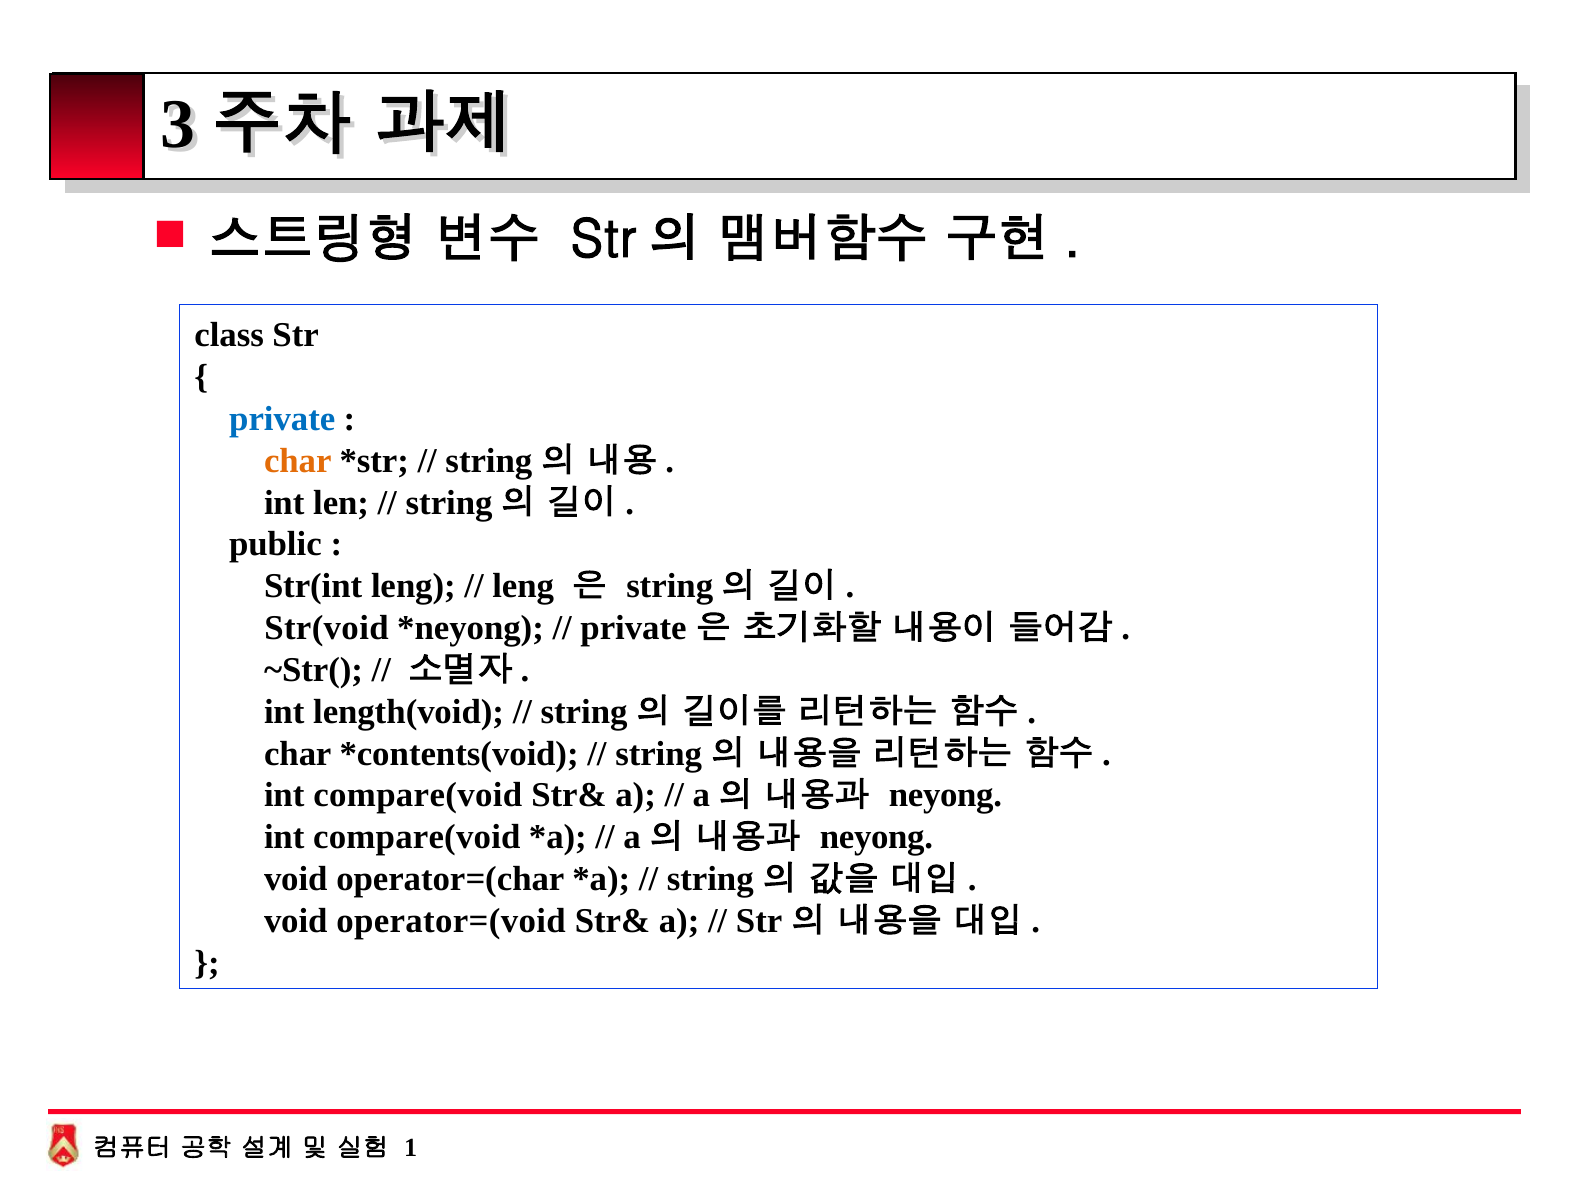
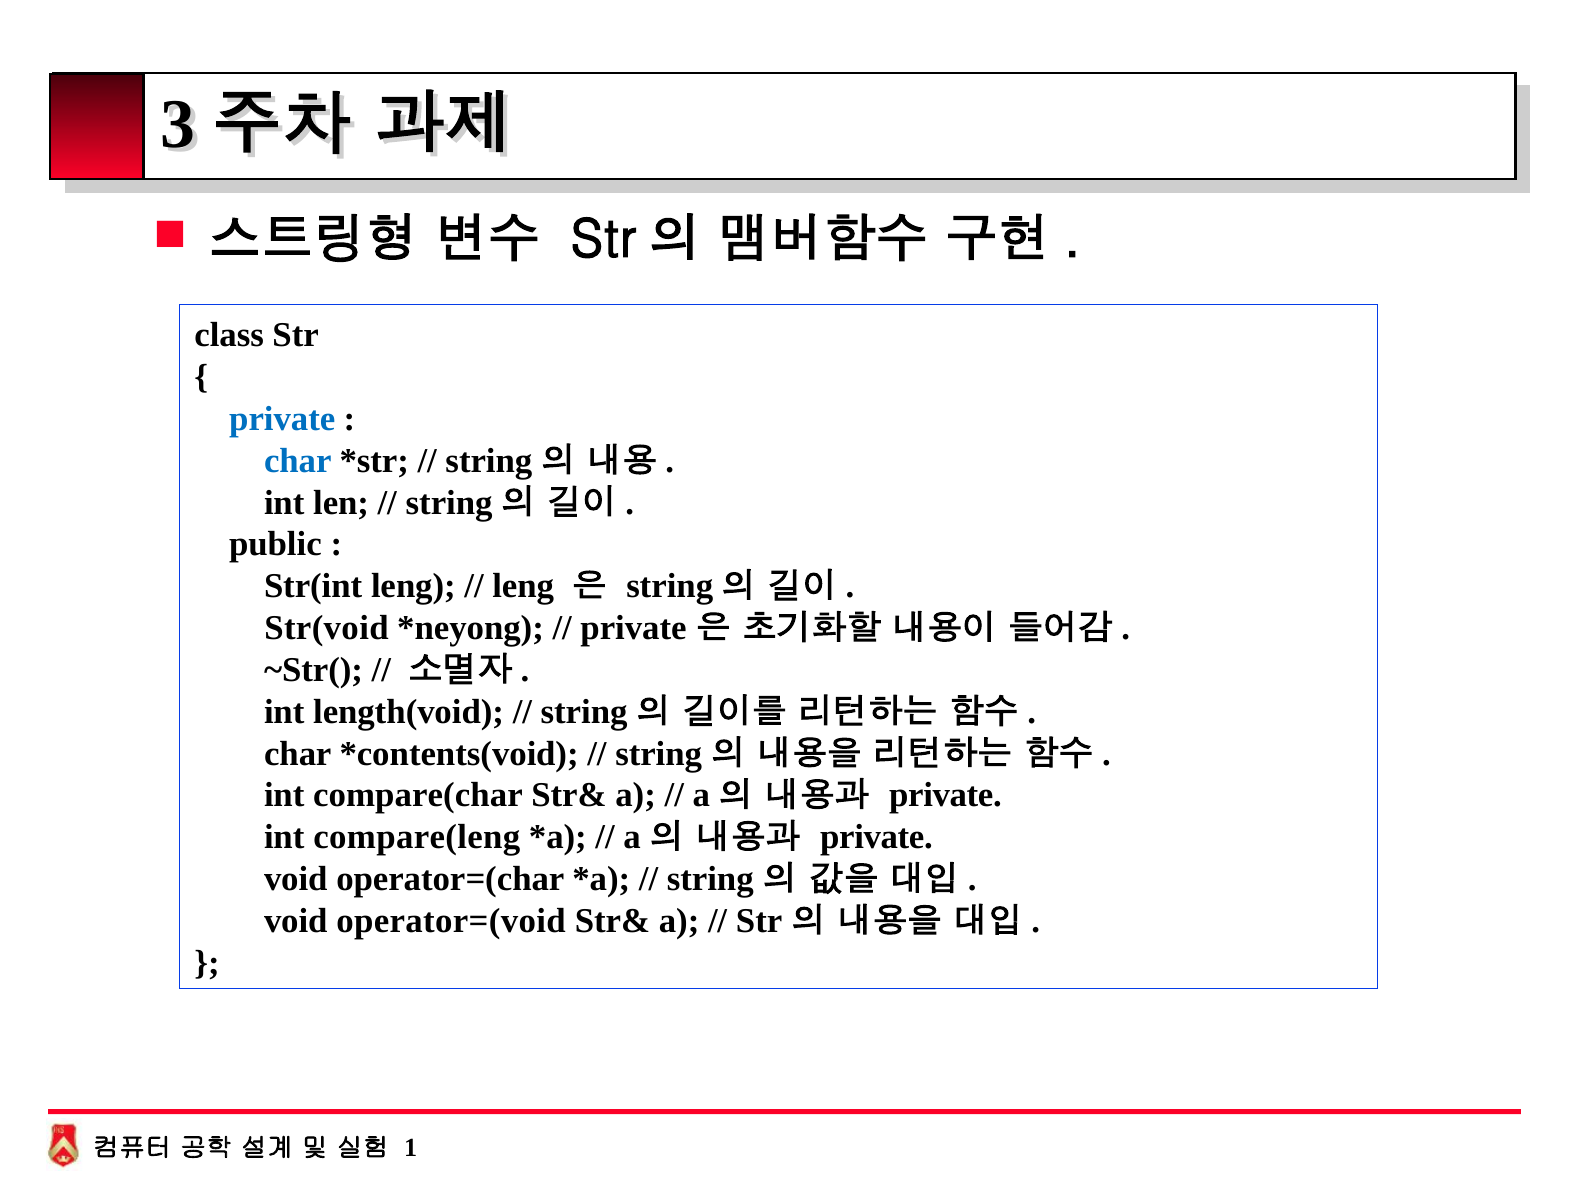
char at (298, 461) colour: orange -> blue
compare(void at (418, 795): compare(void -> compare(char
neyong at (945, 795): neyong -> private
compare(void at (417, 837): compare(void -> compare(leng
neyong at (876, 837): neyong -> private
